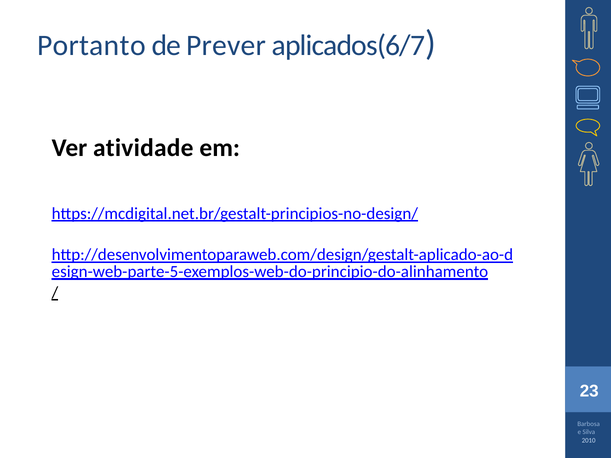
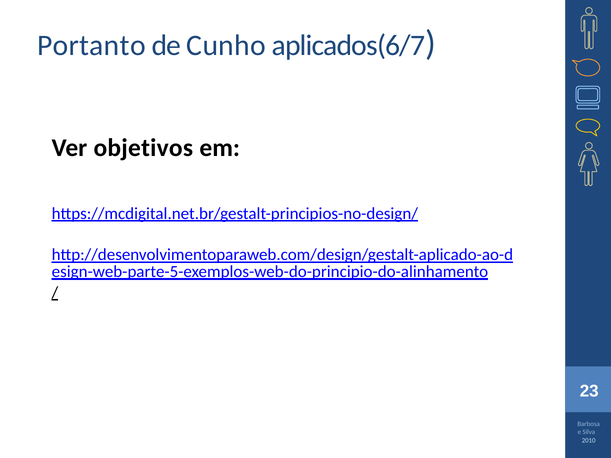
Prever: Prever -> Cunho
atividade: atividade -> objetivos
